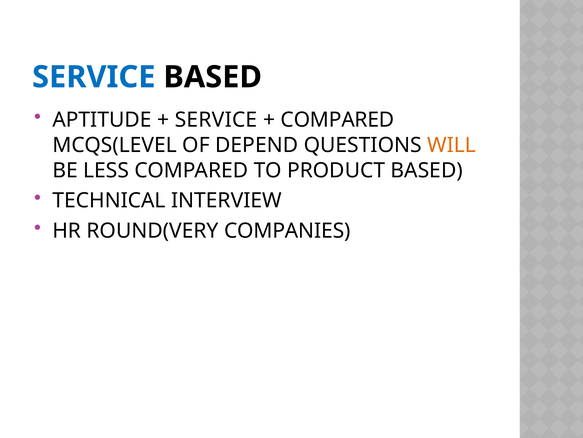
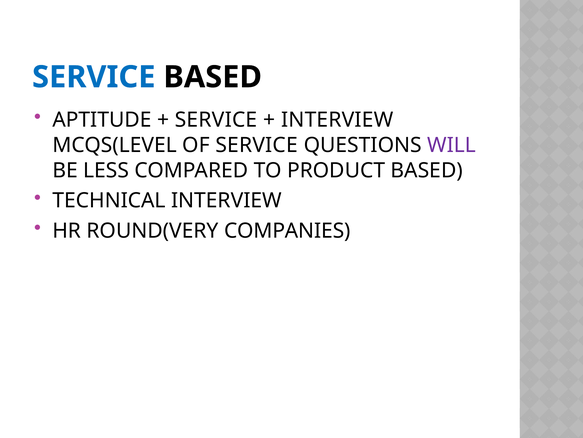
COMPARED at (338, 120): COMPARED -> INTERVIEW
OF DEPEND: DEPEND -> SERVICE
WILL colour: orange -> purple
